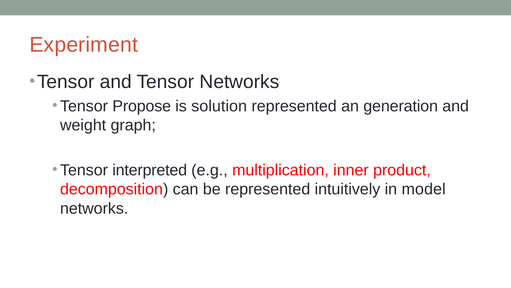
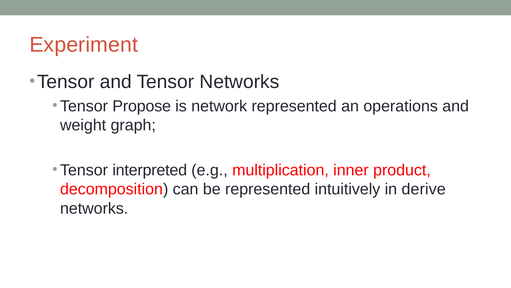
solution: solution -> network
generation: generation -> operations
model: model -> derive
